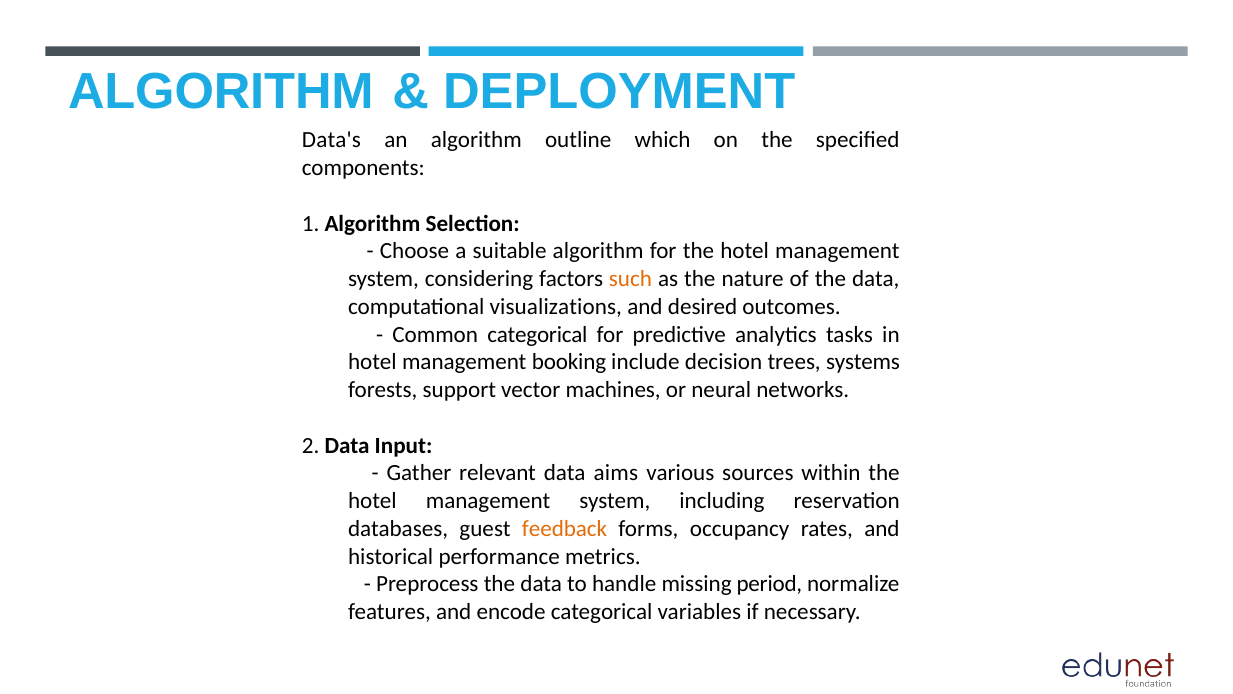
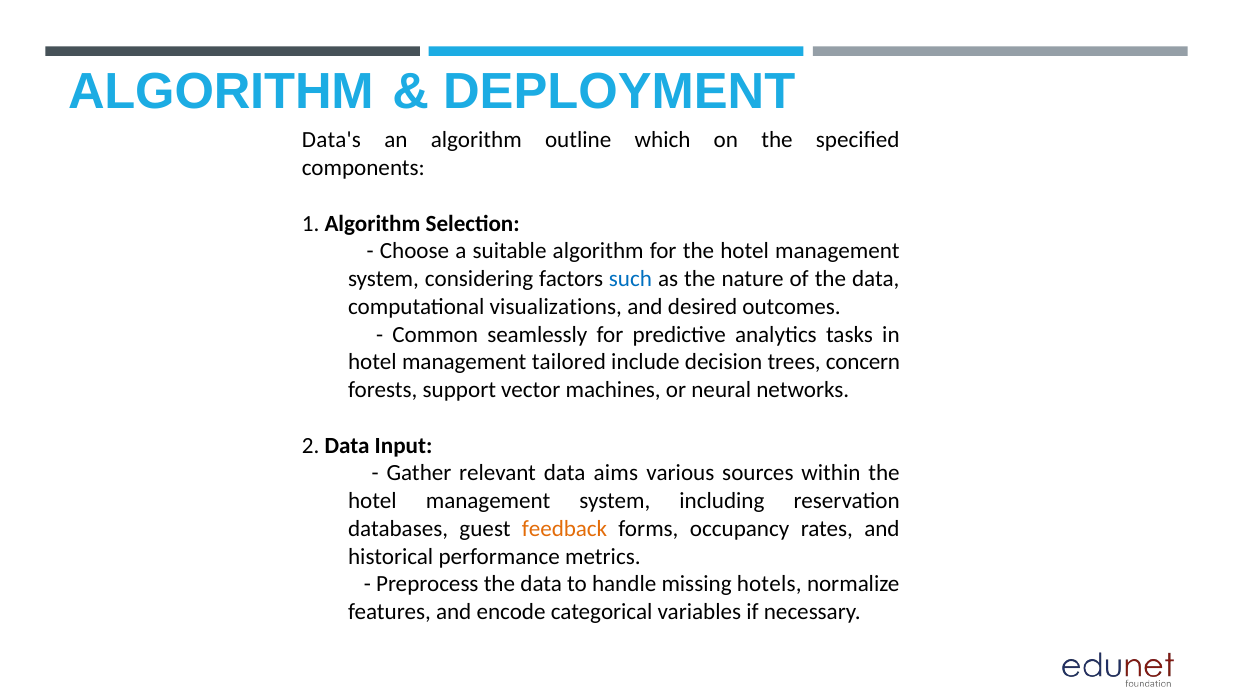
such colour: orange -> blue
Common categorical: categorical -> seamlessly
booking: booking -> tailored
systems: systems -> concern
period: period -> hotels
